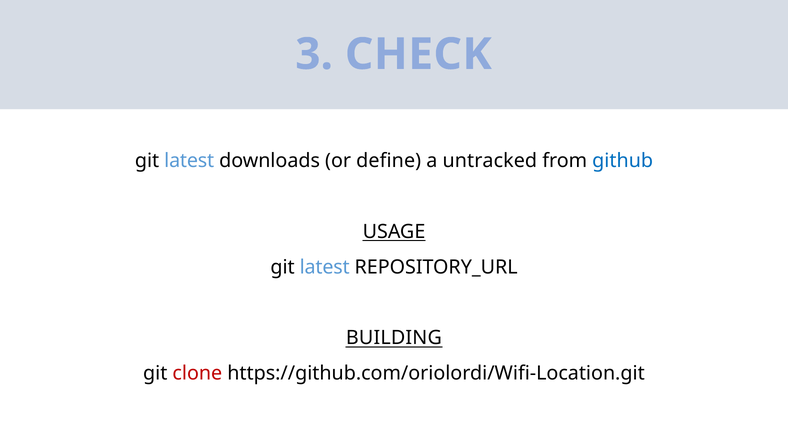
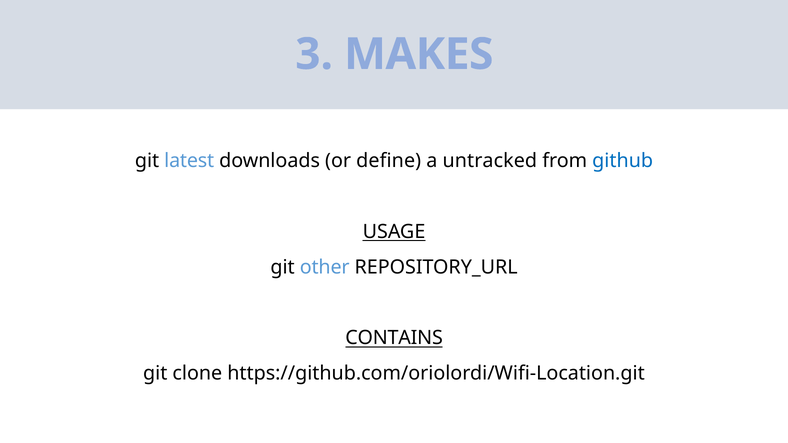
CHECK: CHECK -> MAKES
latest at (325, 267): latest -> other
BUILDING: BUILDING -> CONTAINS
clone colour: red -> black
